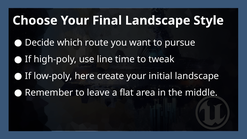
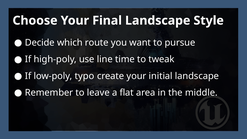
here: here -> typo
